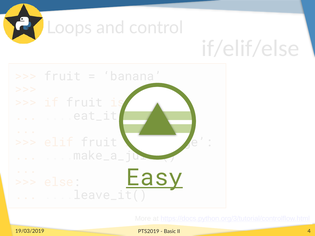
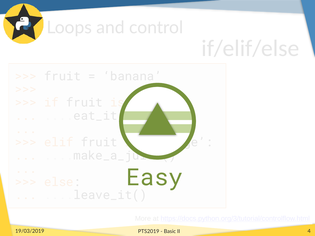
Easy underline: present -> none
